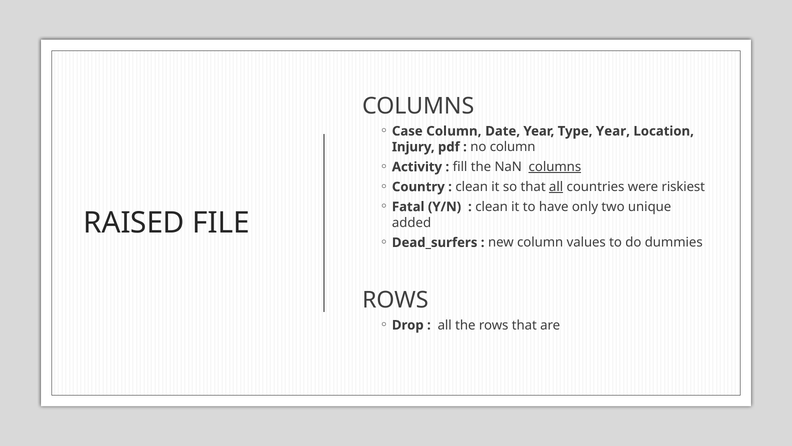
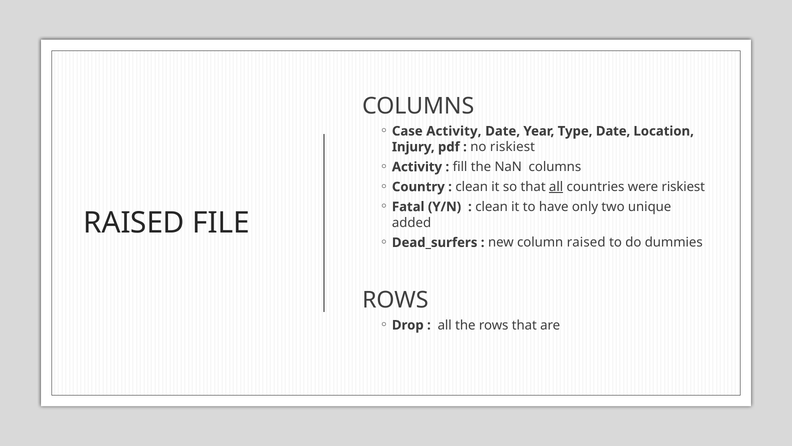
Case Column: Column -> Activity
Type Year: Year -> Date
no column: column -> riskiest
columns at (555, 167) underline: present -> none
column values: values -> raised
